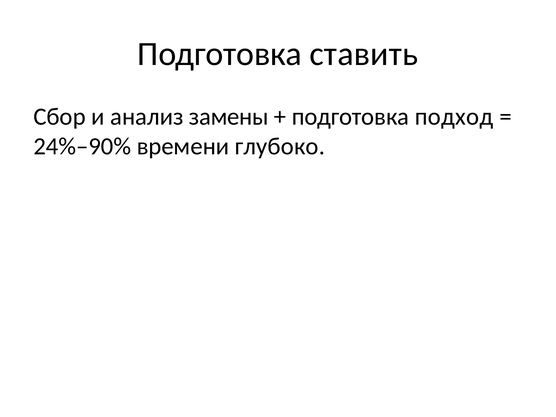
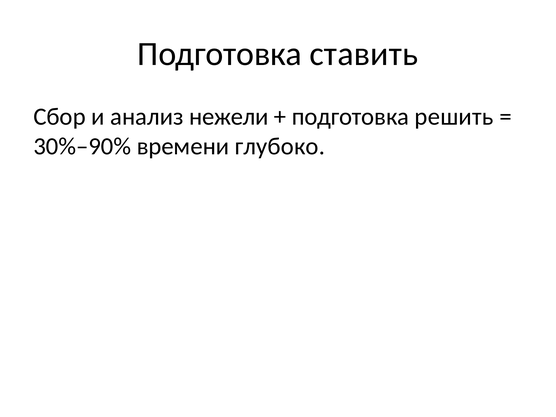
замены: замены -> нежели
подход: подход -> решить
24%–90%: 24%–90% -> 30%–90%
